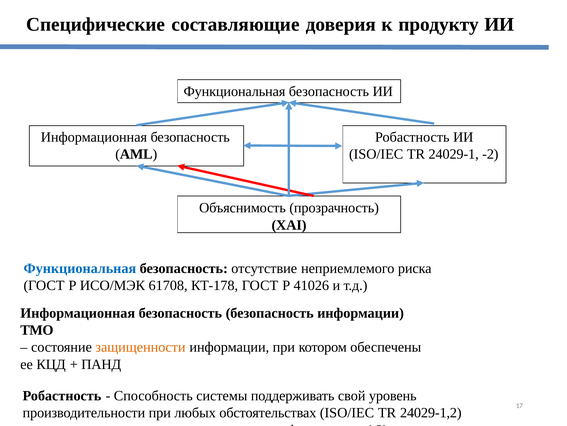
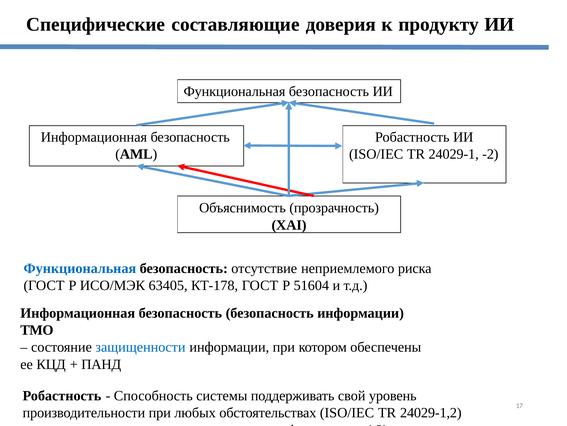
61708: 61708 -> 63405
41026: 41026 -> 51604
защищенности colour: orange -> blue
